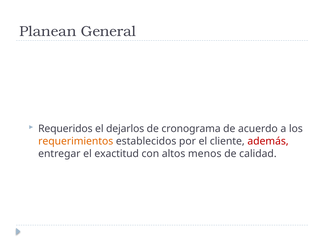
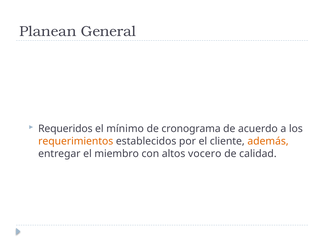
dejarlos: dejarlos -> mínimo
además colour: red -> orange
exactitud: exactitud -> miembro
menos: menos -> vocero
